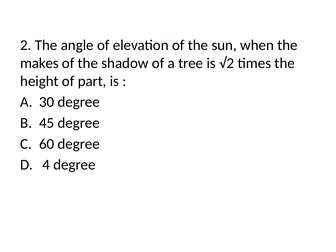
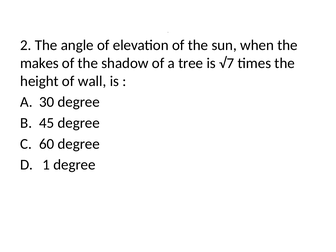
√2: √2 -> √7
part: part -> wall
4: 4 -> 1
